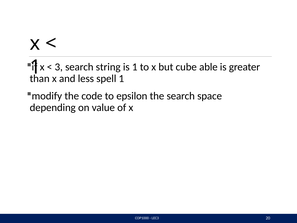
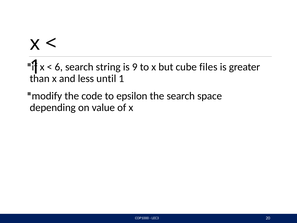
3: 3 -> 6
is 1: 1 -> 9
able: able -> files
spell: spell -> until
